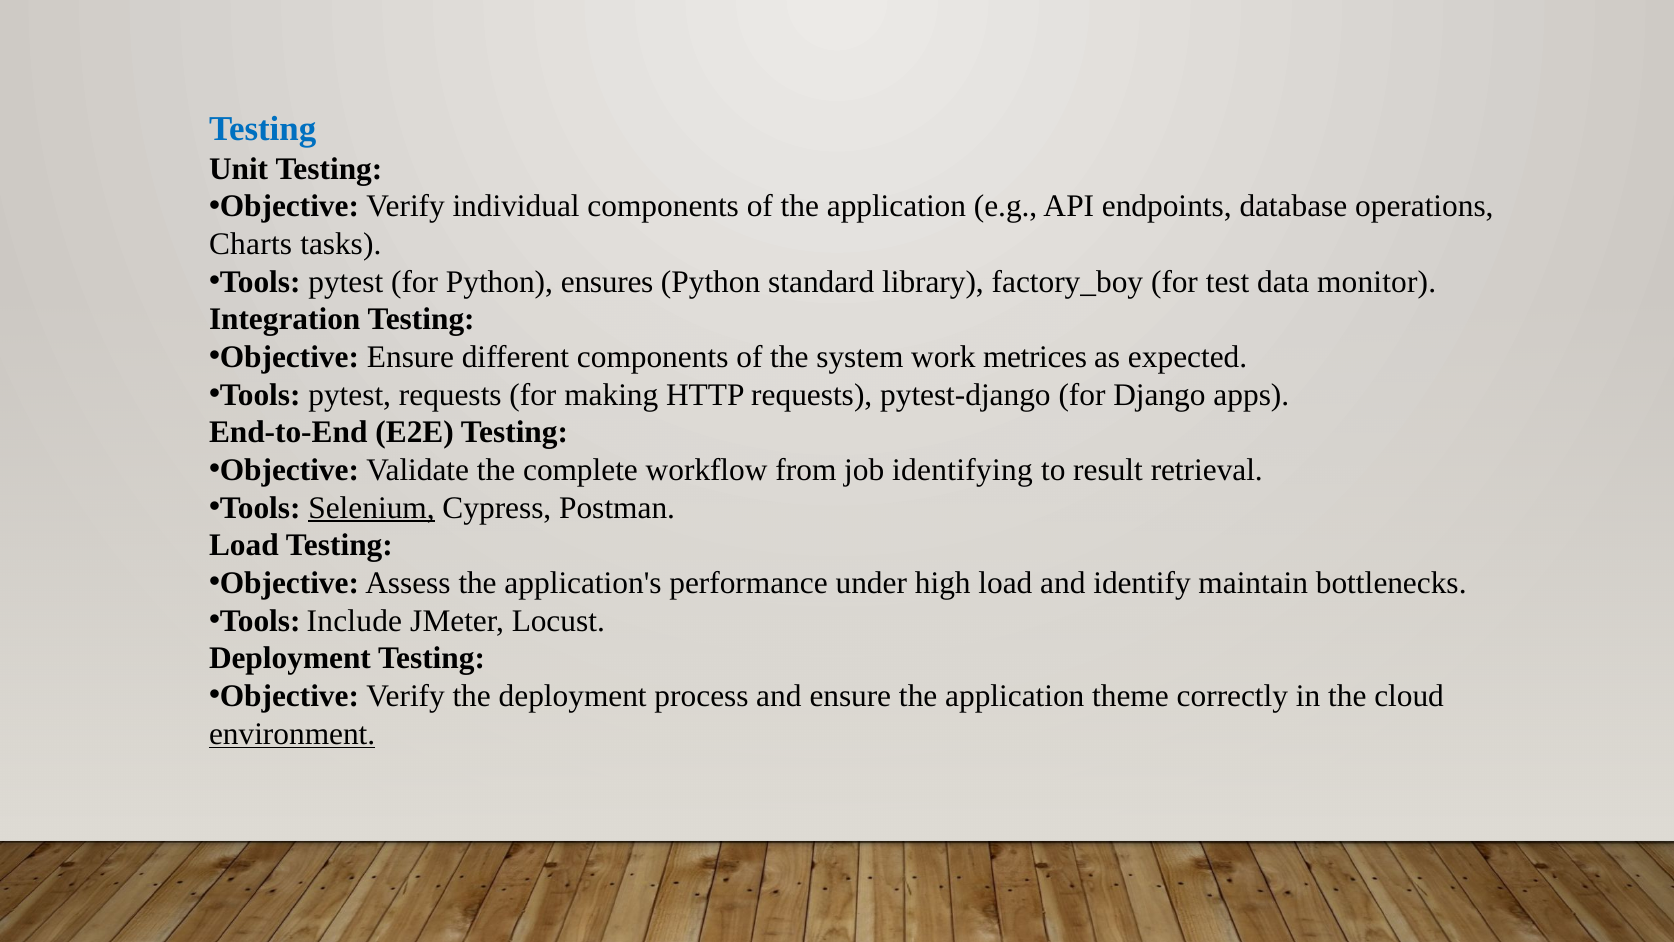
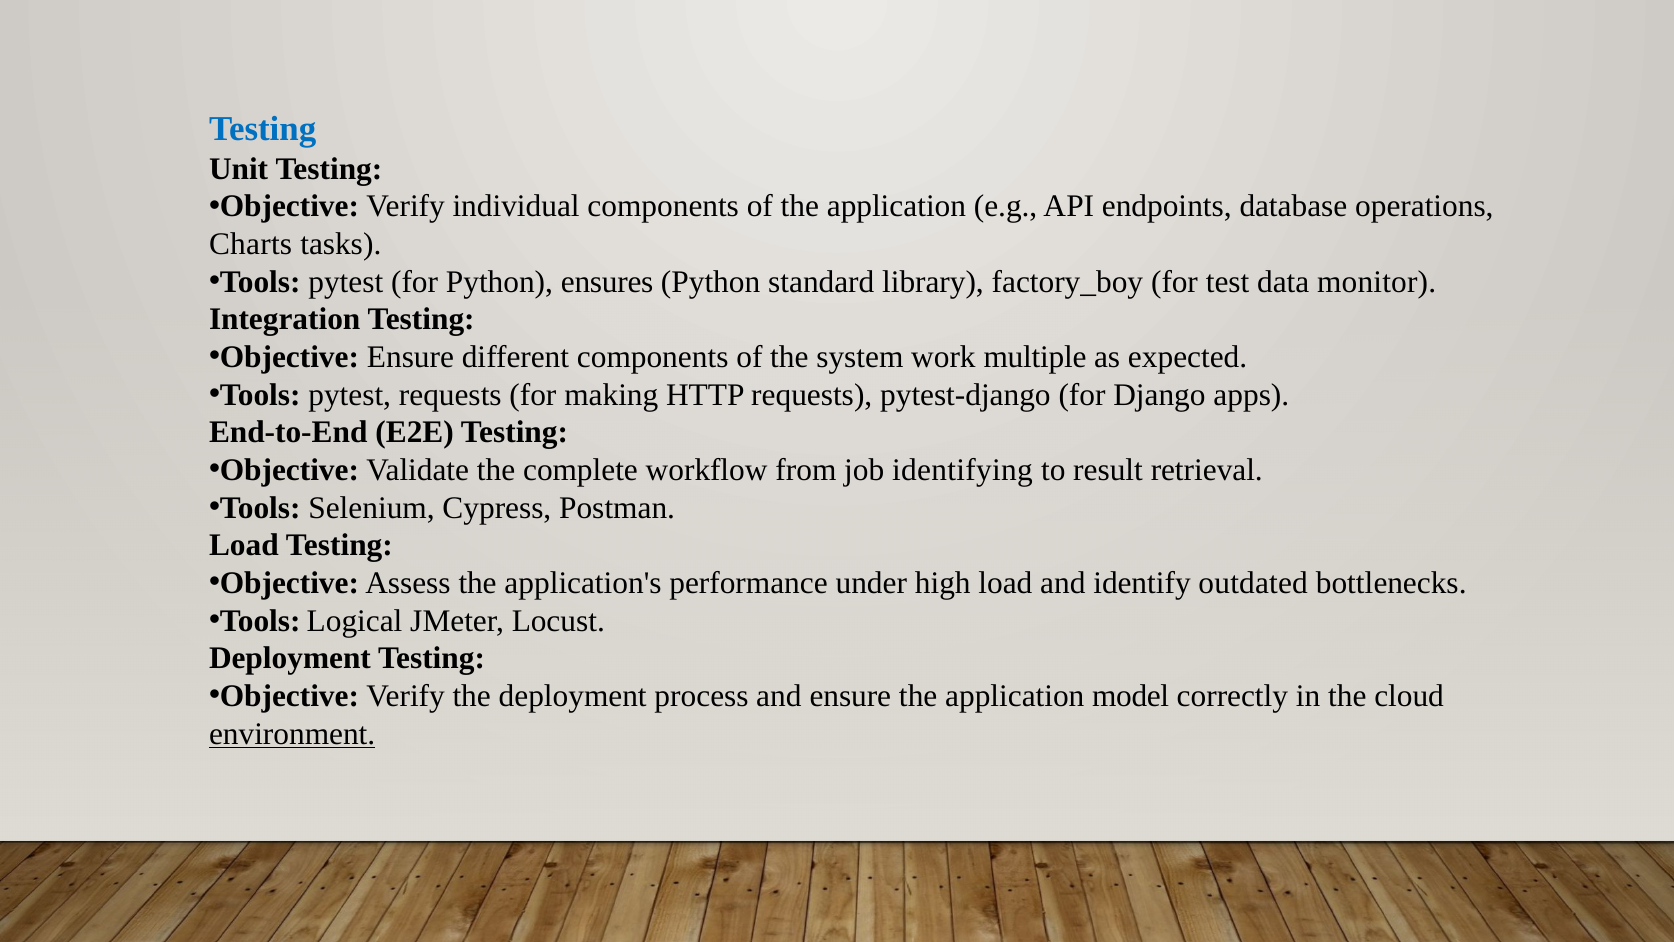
metrices: metrices -> multiple
Selenium underline: present -> none
maintain: maintain -> outdated
Include: Include -> Logical
theme: theme -> model
